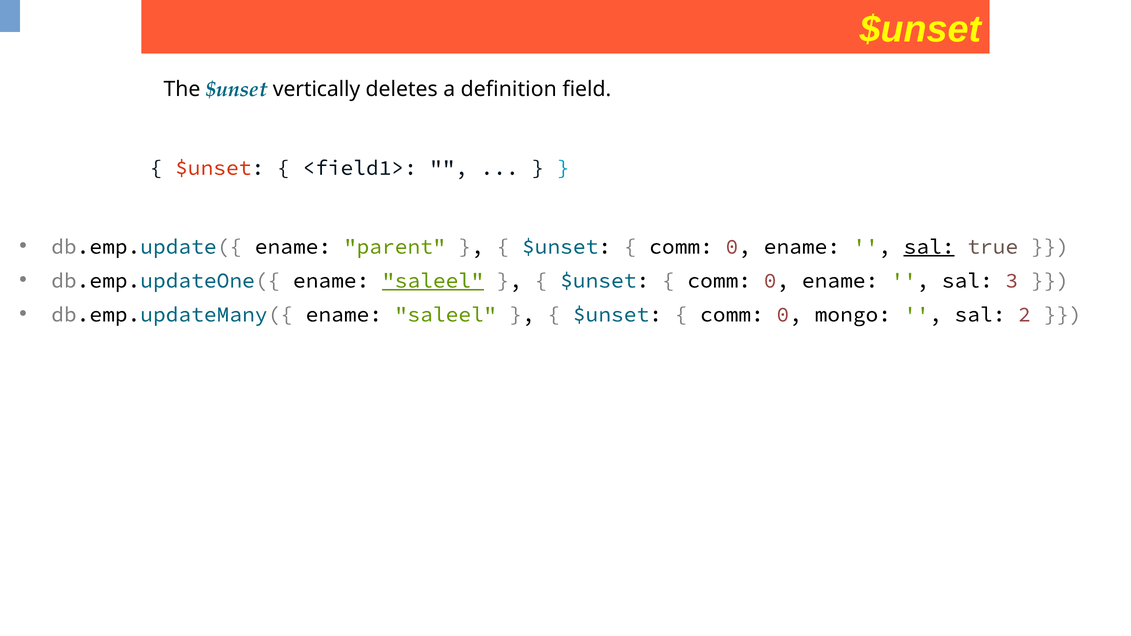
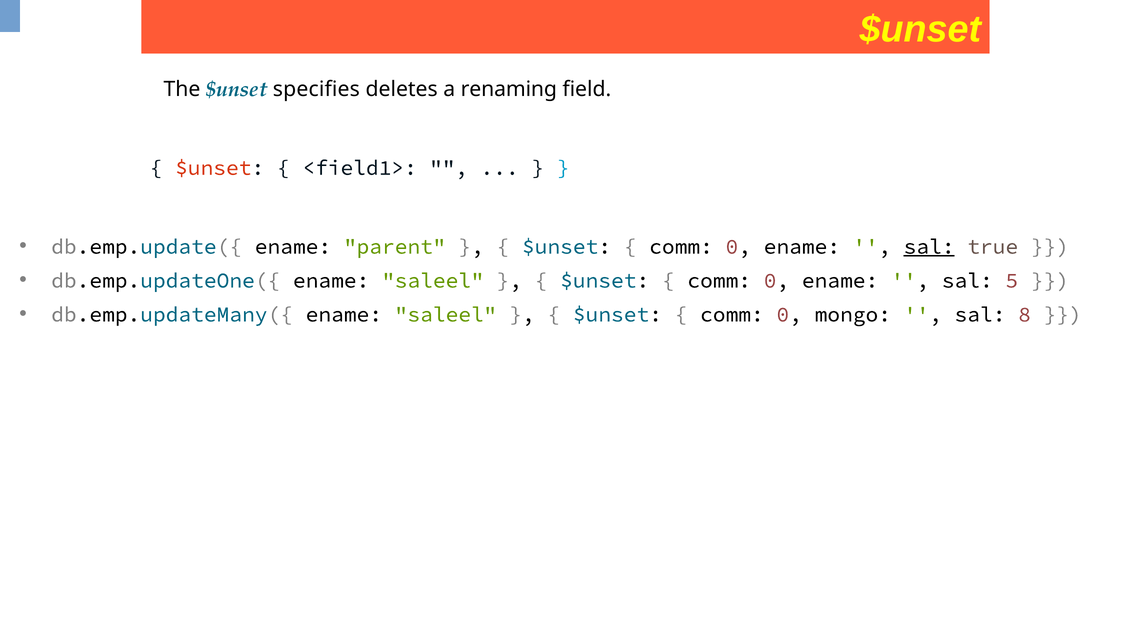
vertically: vertically -> specifies
definition: definition -> renaming
saleel at (433, 281) underline: present -> none
3: 3 -> 5
2: 2 -> 8
